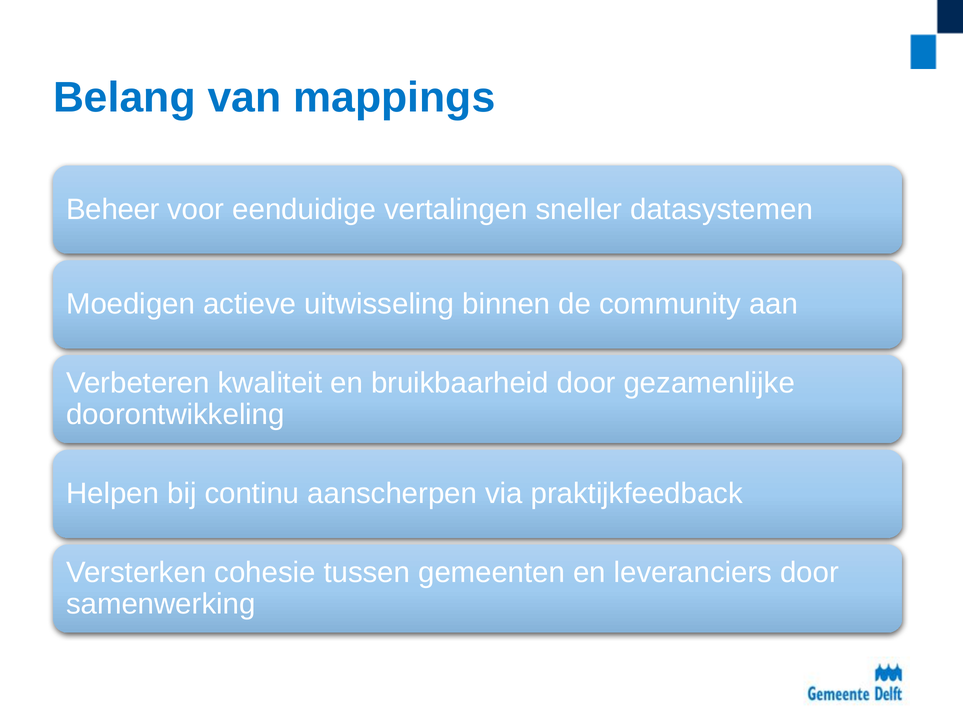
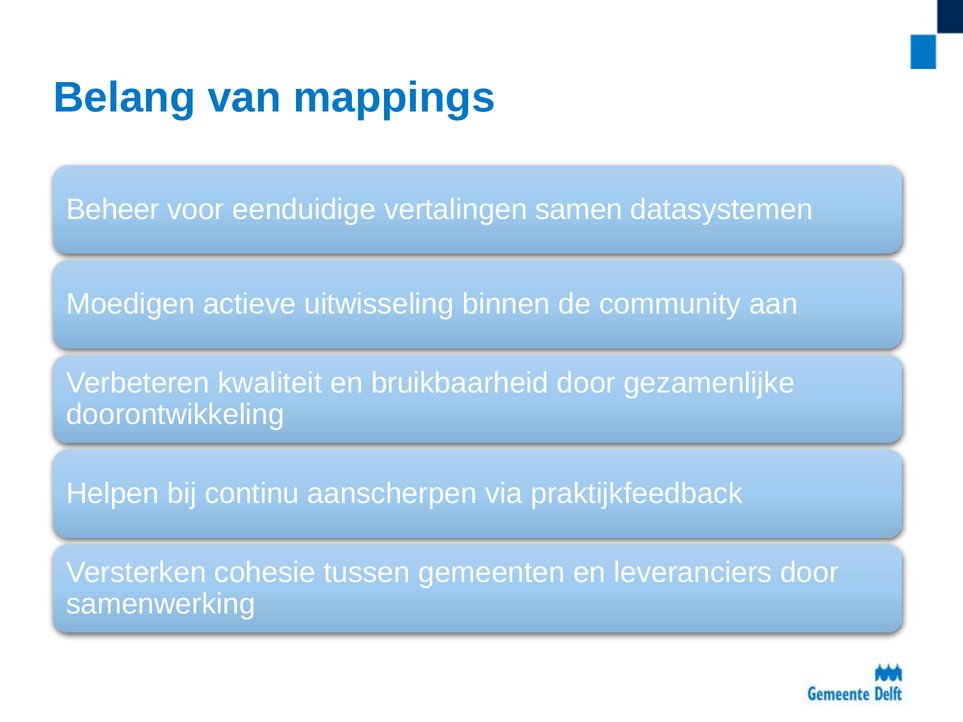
sneller: sneller -> samen
